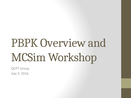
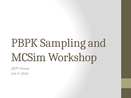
Overview: Overview -> Sampling
